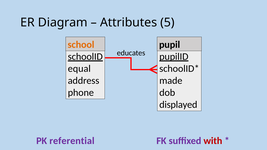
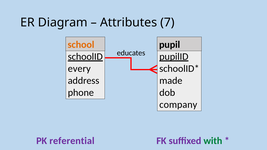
5: 5 -> 7
equal: equal -> every
displayed: displayed -> company
with colour: red -> green
